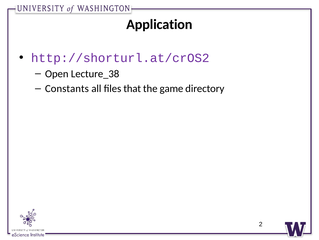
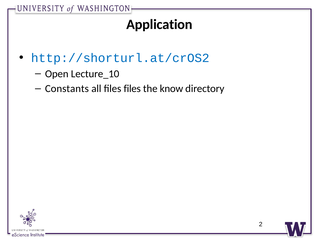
http://shorturl.at/crOS2 colour: purple -> blue
Lecture_38: Lecture_38 -> Lecture_10
files that: that -> files
game: game -> know
